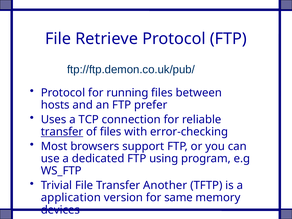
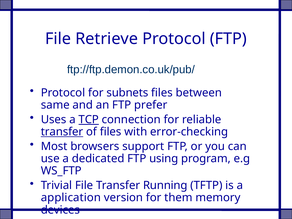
running: running -> subnets
hosts: hosts -> same
TCP underline: none -> present
Another: Another -> Running
same: same -> them
